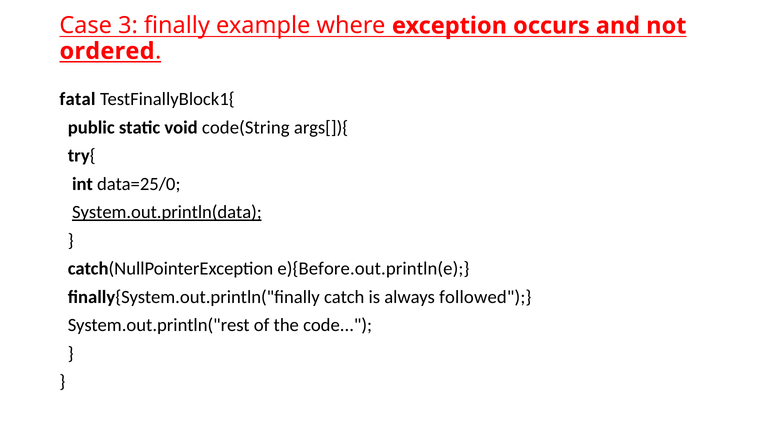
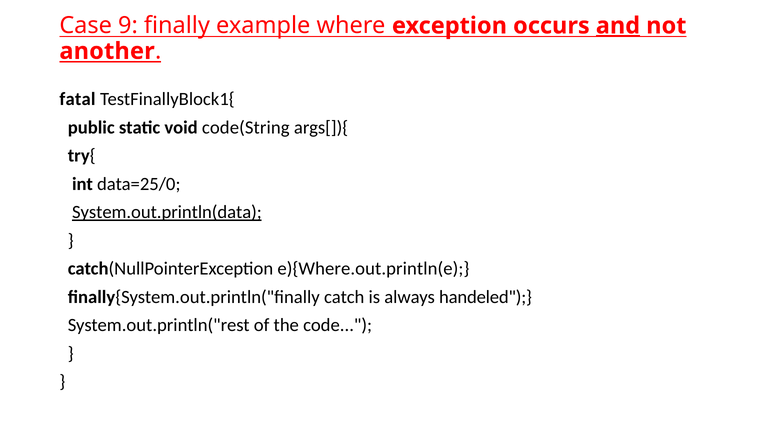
3: 3 -> 9
and underline: none -> present
ordered: ordered -> another
e){Before.out.println(e: e){Before.out.println(e -> e){Where.out.println(e
followed: followed -> handeled
